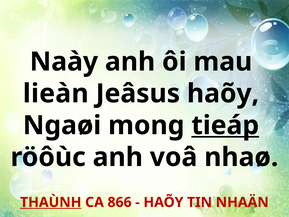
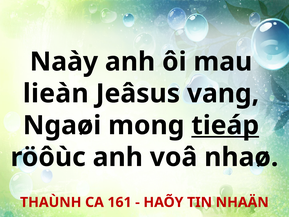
Jeâsus haõy: haõy -> vang
THAÙNH underline: present -> none
866: 866 -> 161
